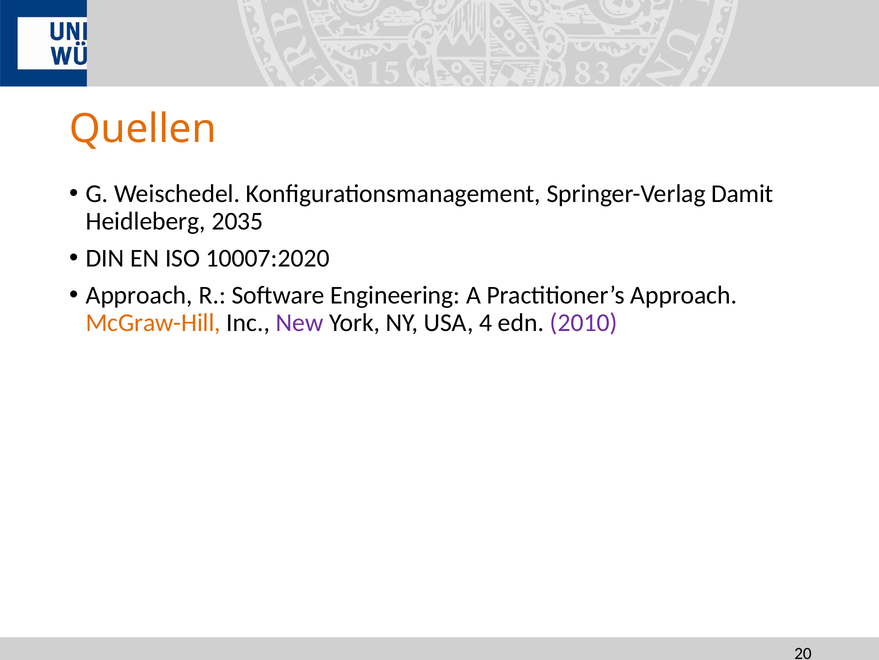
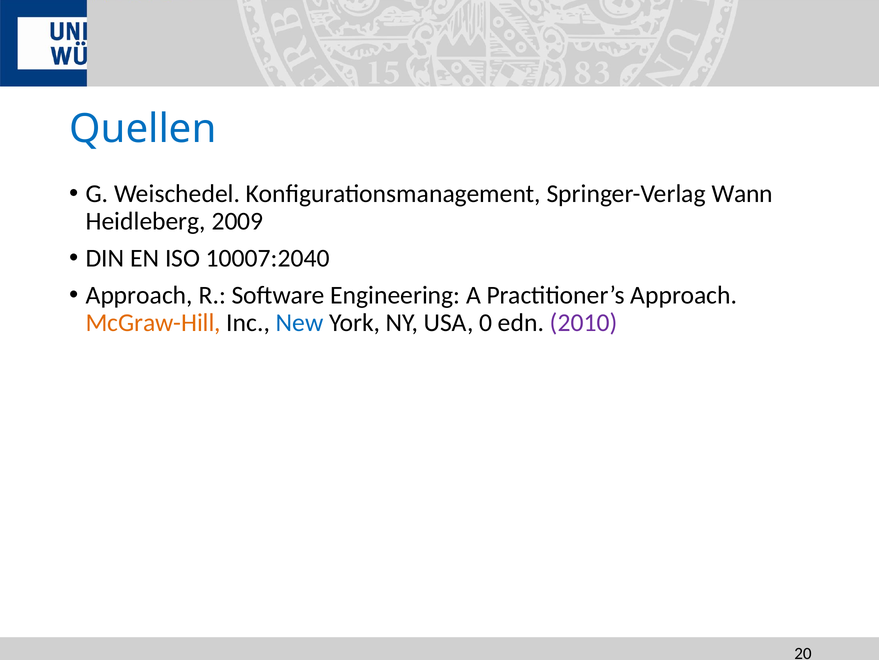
Quellen colour: orange -> blue
Damit: Damit -> Wann
2035: 2035 -> 2009
10007:2020: 10007:2020 -> 10007:2040
New colour: purple -> blue
4: 4 -> 0
